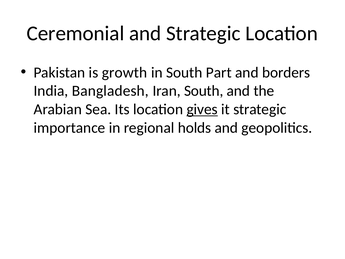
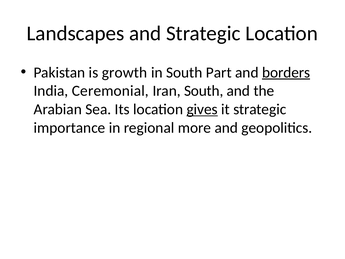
Ceremonial: Ceremonial -> Landscapes
borders underline: none -> present
Bangladesh: Bangladesh -> Ceremonial
holds: holds -> more
